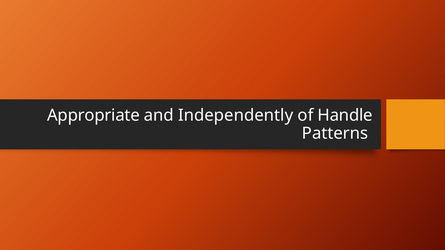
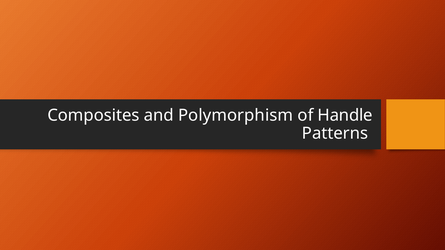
Appropriate: Appropriate -> Composites
Independently: Independently -> Polymorphism
